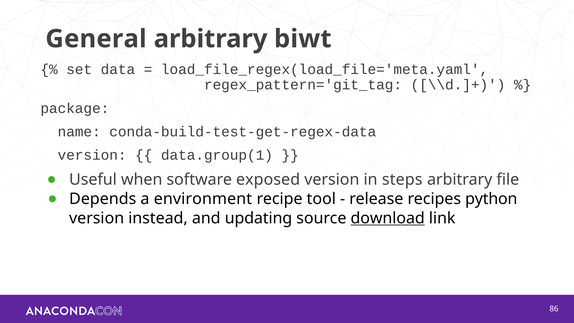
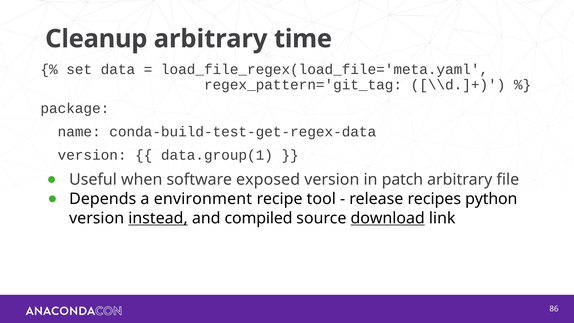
General: General -> Cleanup
biwt: biwt -> time
steps: steps -> patch
instead underline: none -> present
updating: updating -> compiled
